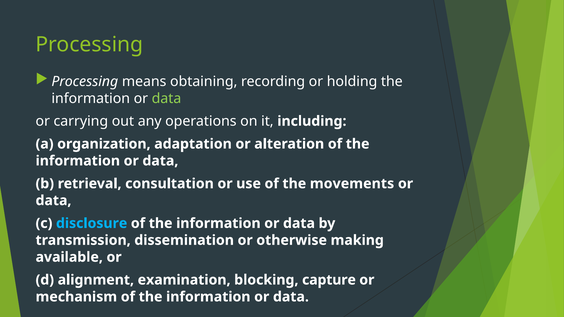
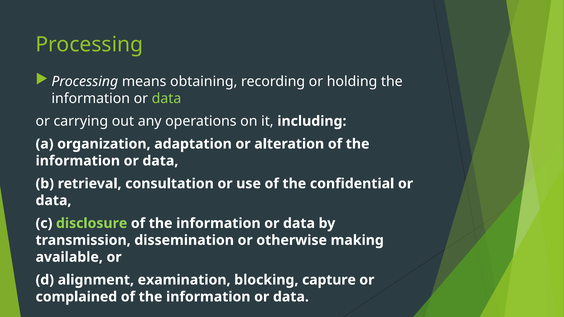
movements: movements -> confidential
disclosure colour: light blue -> light green
mechanism: mechanism -> complained
